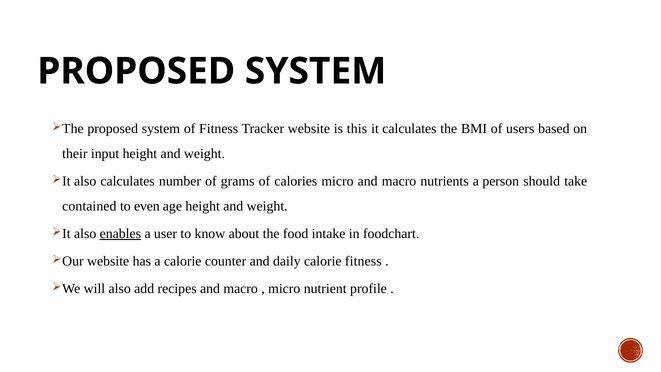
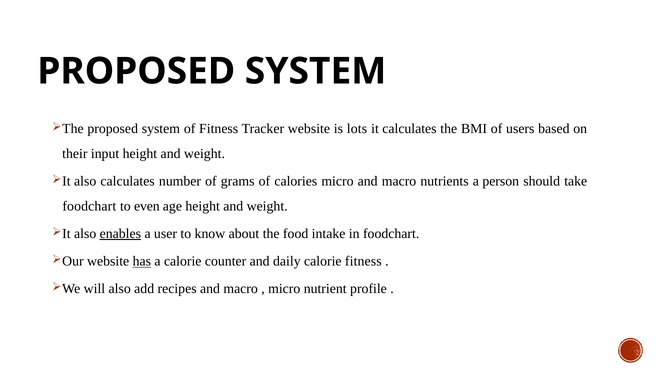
this: this -> lots
contained at (89, 206): contained -> foodchart
has underline: none -> present
